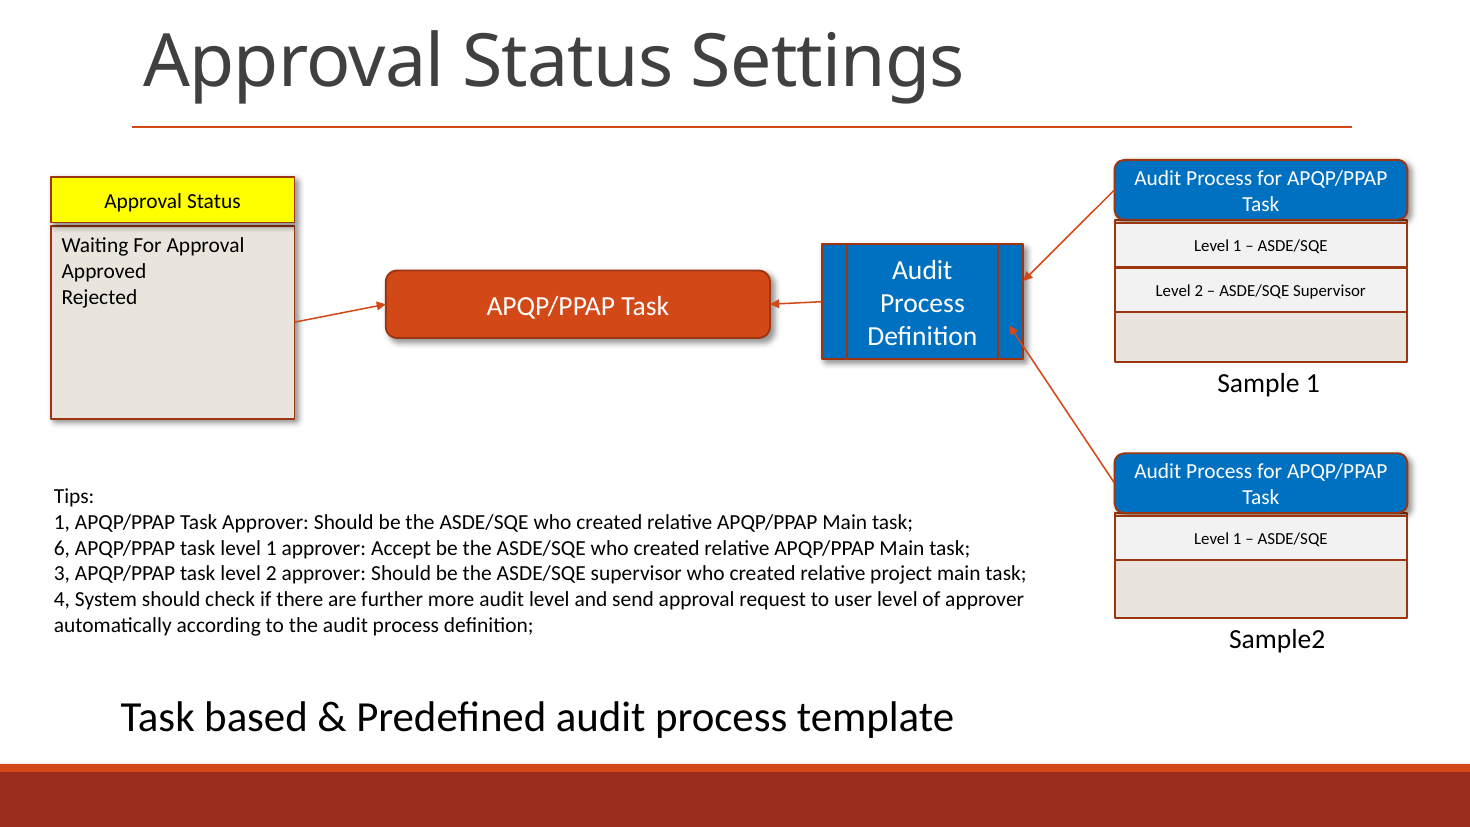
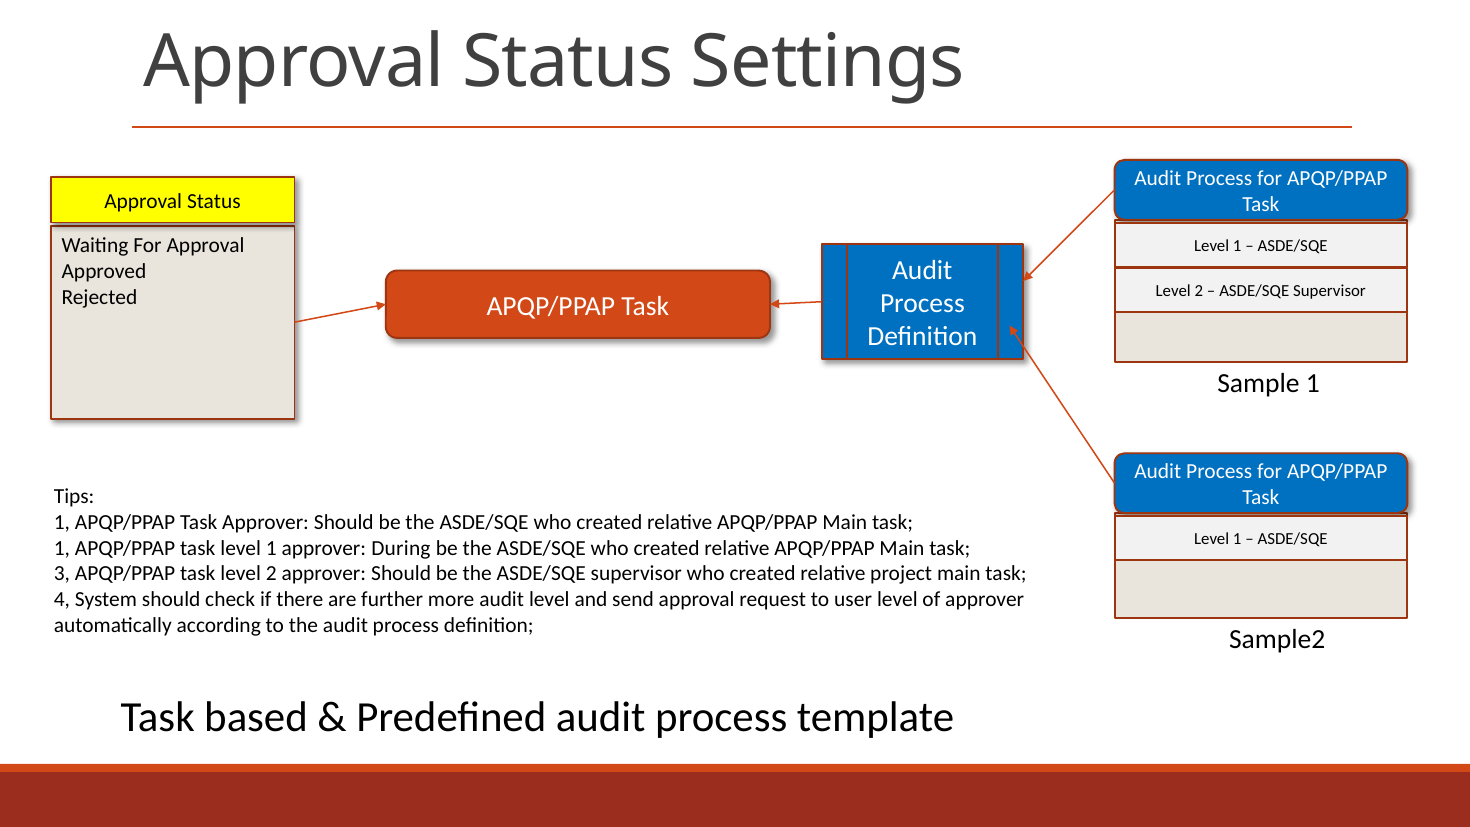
6 at (62, 548): 6 -> 1
Accept: Accept -> During
